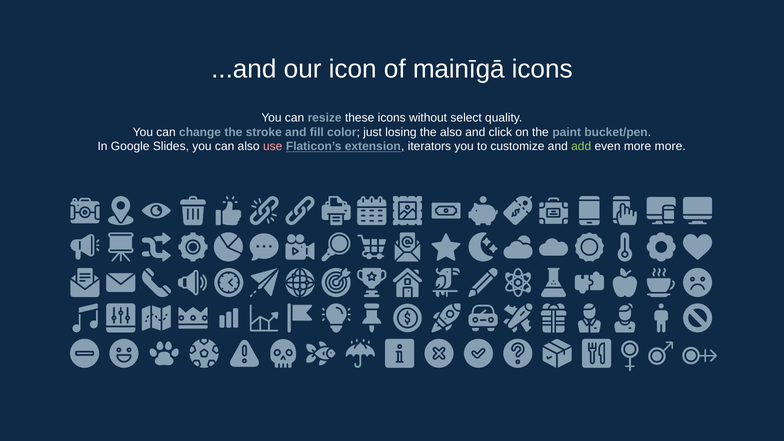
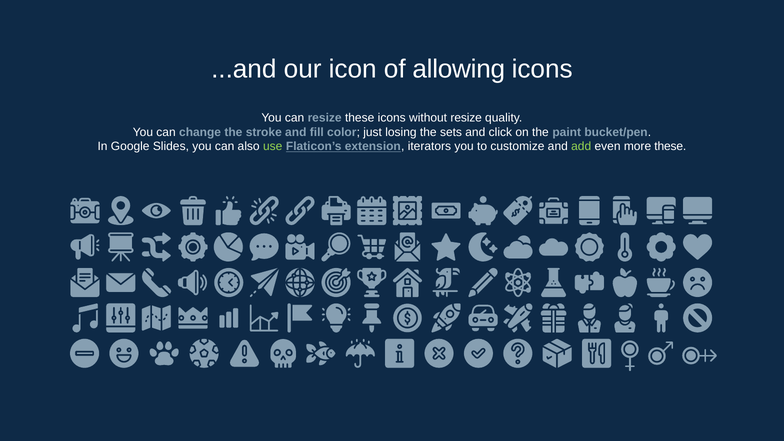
mainīgā: mainīgā -> allowing
without select: select -> resize
the also: also -> sets
use colour: pink -> light green
more more: more -> these
